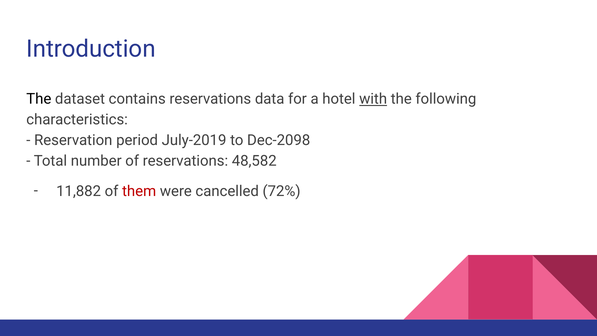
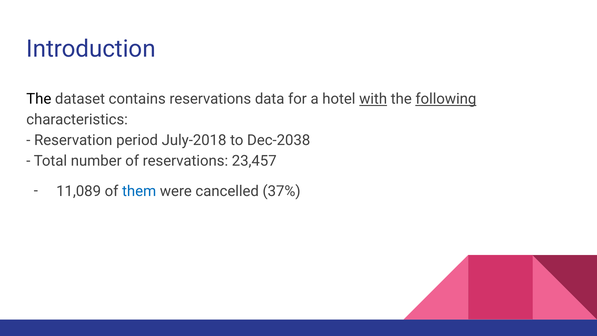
following underline: none -> present
July-2019: July-2019 -> July-2018
Dec-2098: Dec-2098 -> Dec-2038
48,582: 48,582 -> 23,457
11,882: 11,882 -> 11,089
them colour: red -> blue
72%: 72% -> 37%
